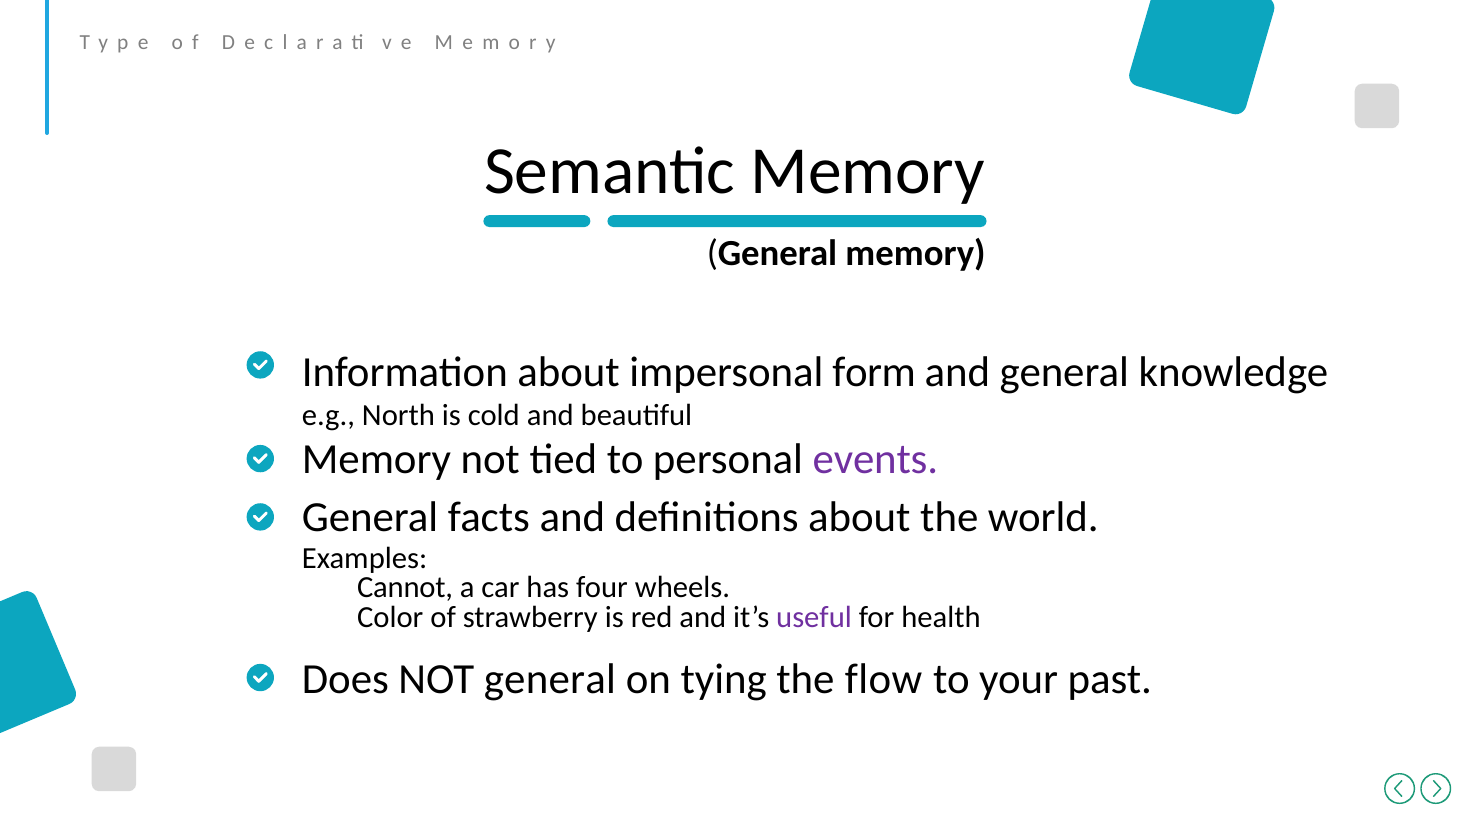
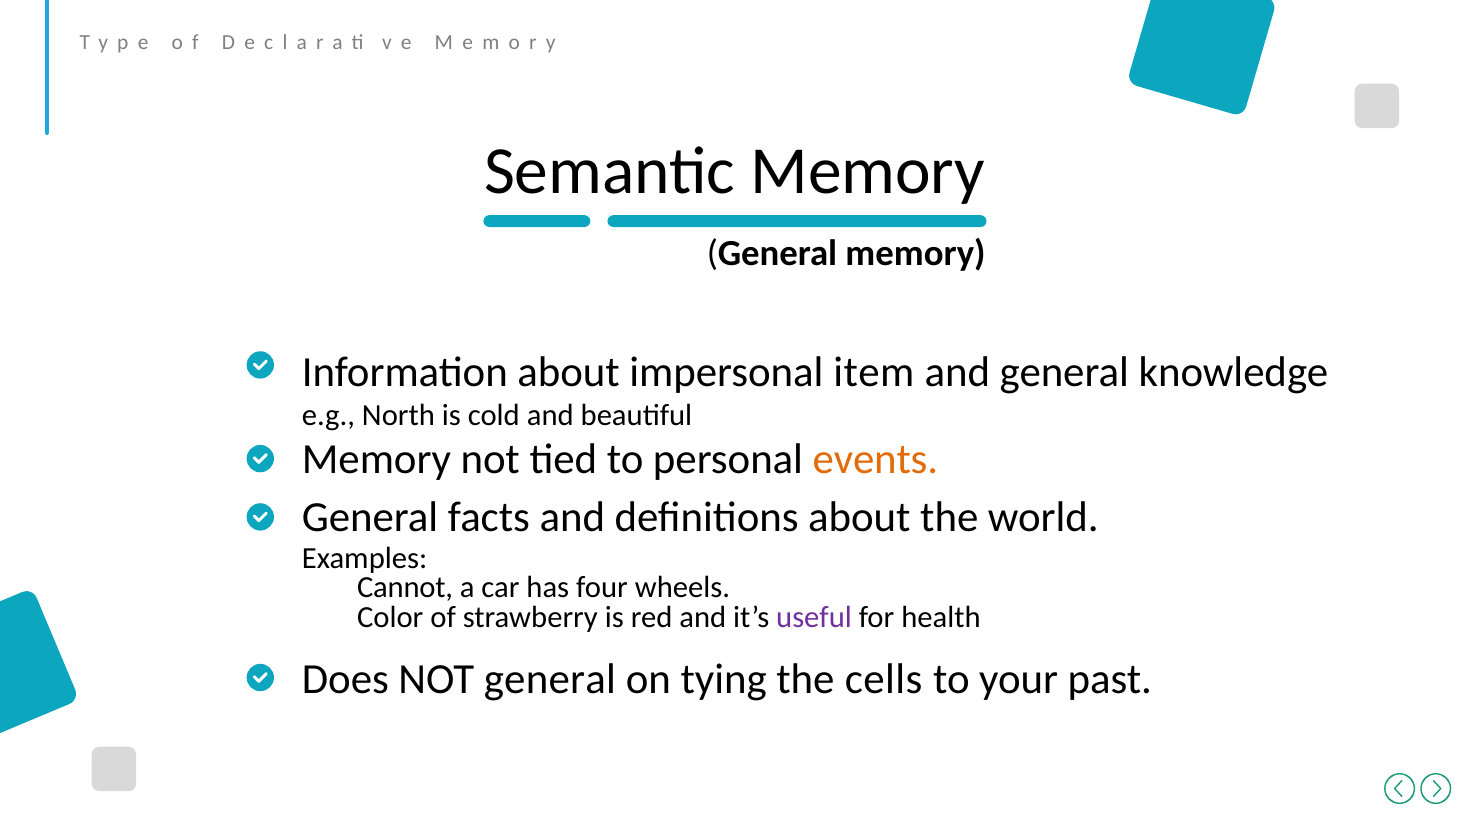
form: form -> item
events colour: purple -> orange
flow: flow -> cells
